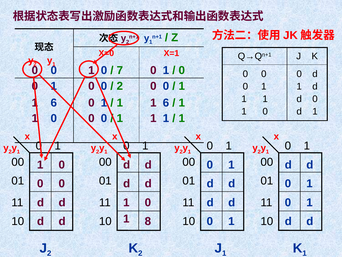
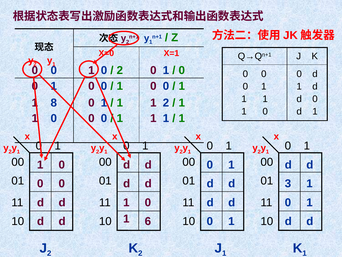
7 at (120, 70): 7 -> 2
2 at (120, 86): 2 -> 1
6 at (54, 103): 6 -> 8
6 at (166, 103): 6 -> 2
0 at (288, 183): 0 -> 3
8: 8 -> 6
